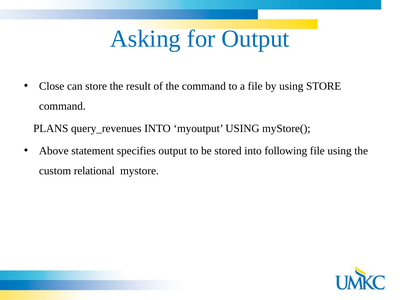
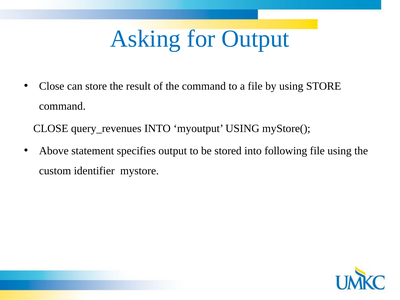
PLANS at (51, 128): PLANS -> CLOSE
relational: relational -> identifier
